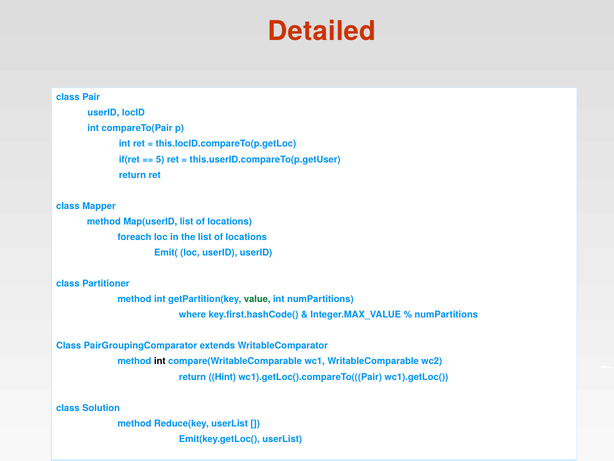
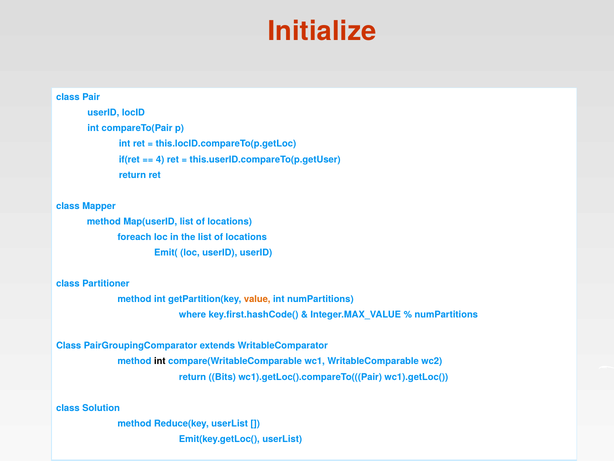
Detailed: Detailed -> Initialize
5: 5 -> 4
value colour: green -> orange
Hint: Hint -> Bits
